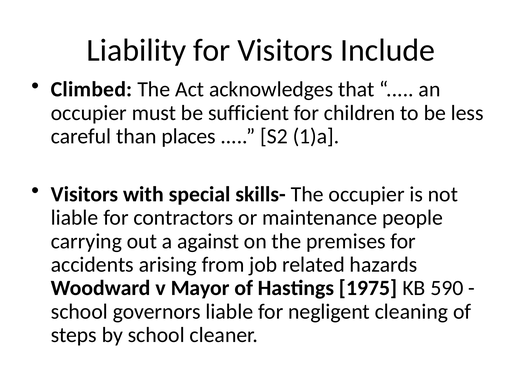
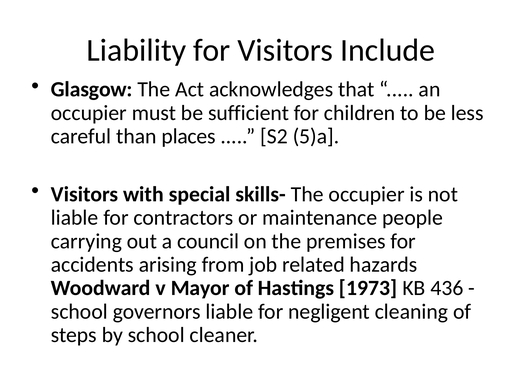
Climbed: Climbed -> Glasgow
1)a: 1)a -> 5)a
against: against -> council
1975: 1975 -> 1973
590: 590 -> 436
